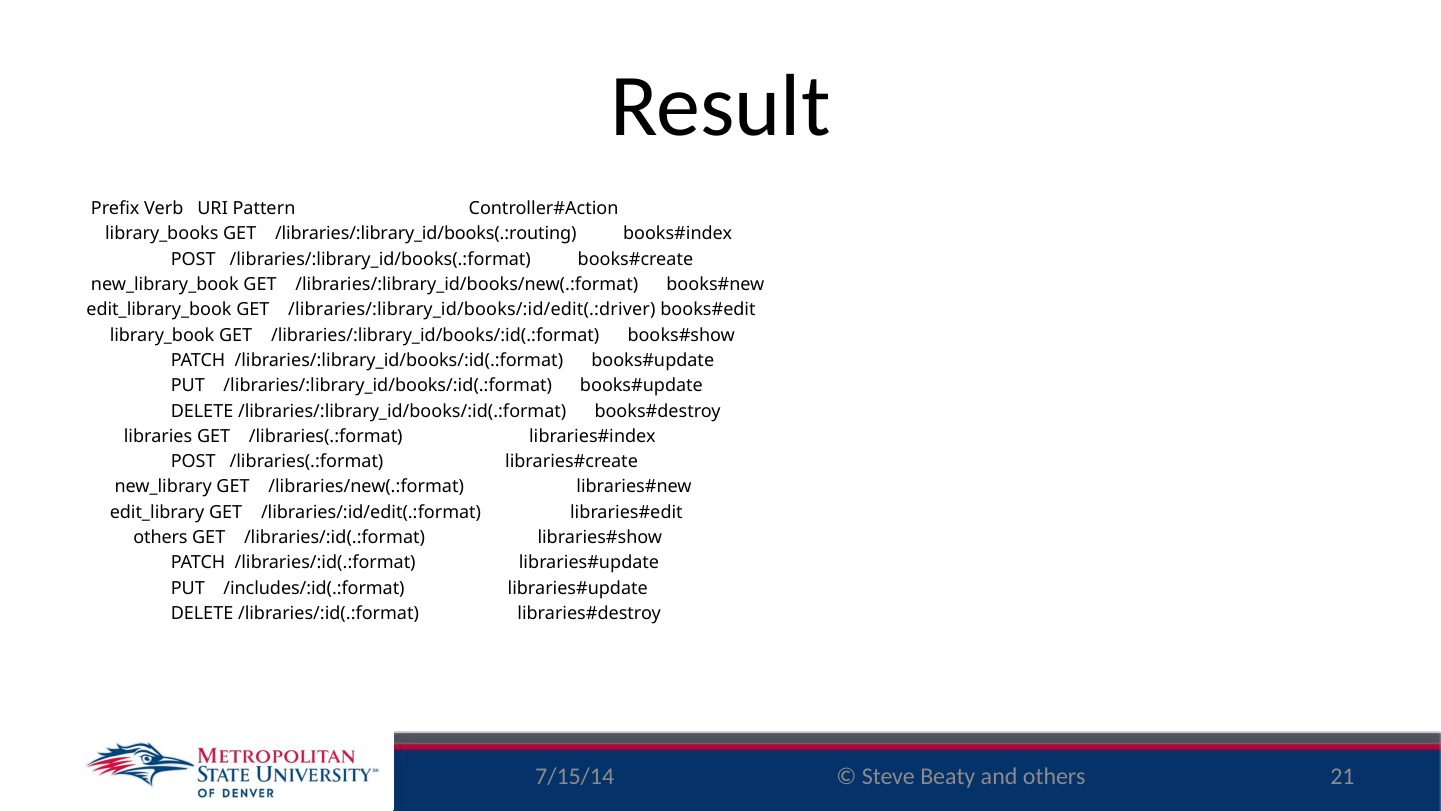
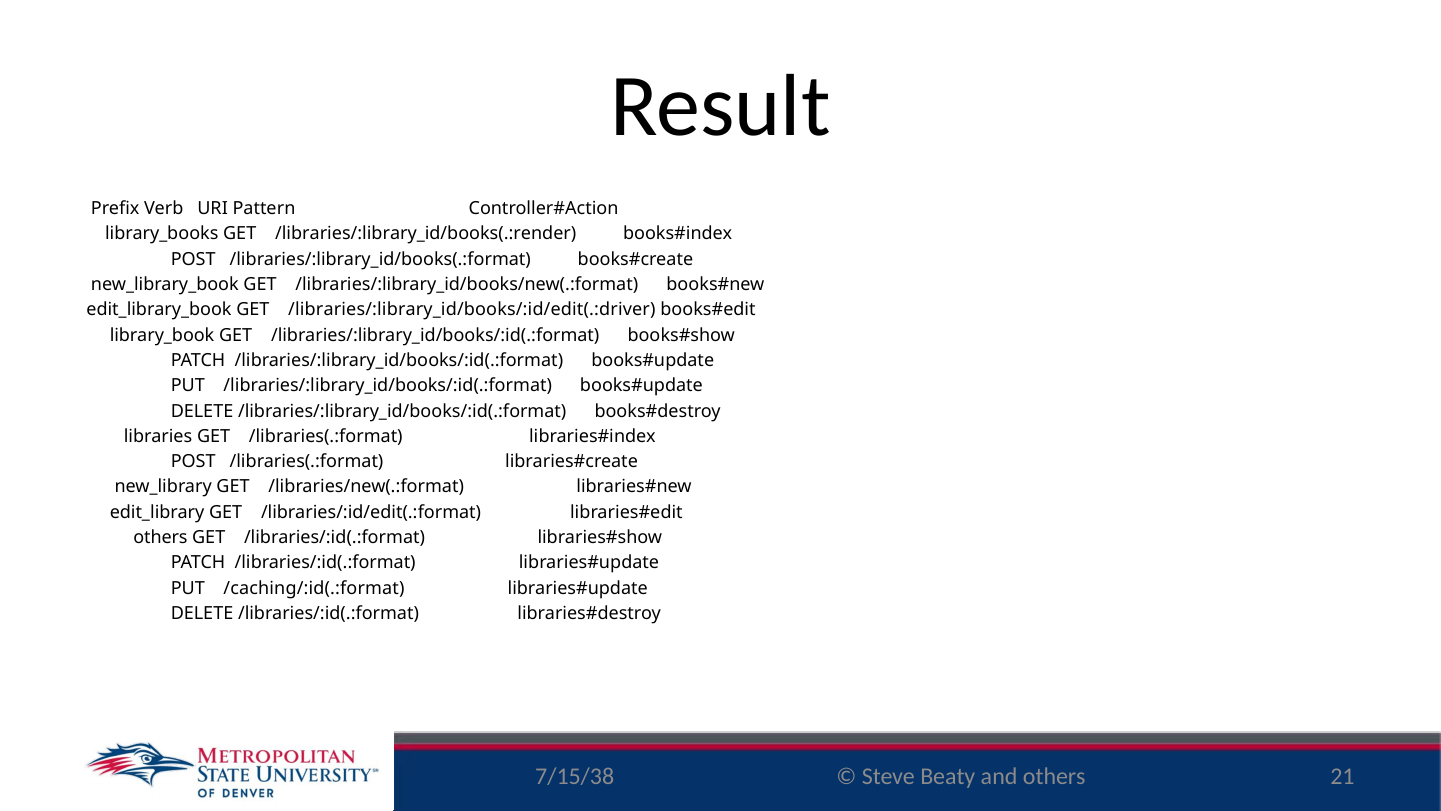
/libraries/:library_id/books(.:routing: /libraries/:library_id/books(.:routing -> /libraries/:library_id/books(.:render
/includes/:id(.:format: /includes/:id(.:format -> /caching/:id(.:format
7/15/14: 7/15/14 -> 7/15/38
